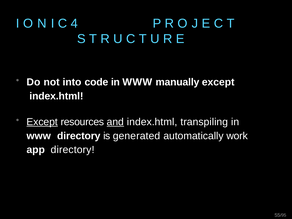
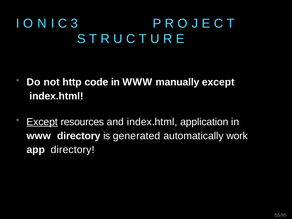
4: 4 -> 3
into: into -> http
and underline: present -> none
transpiling: transpiling -> application
